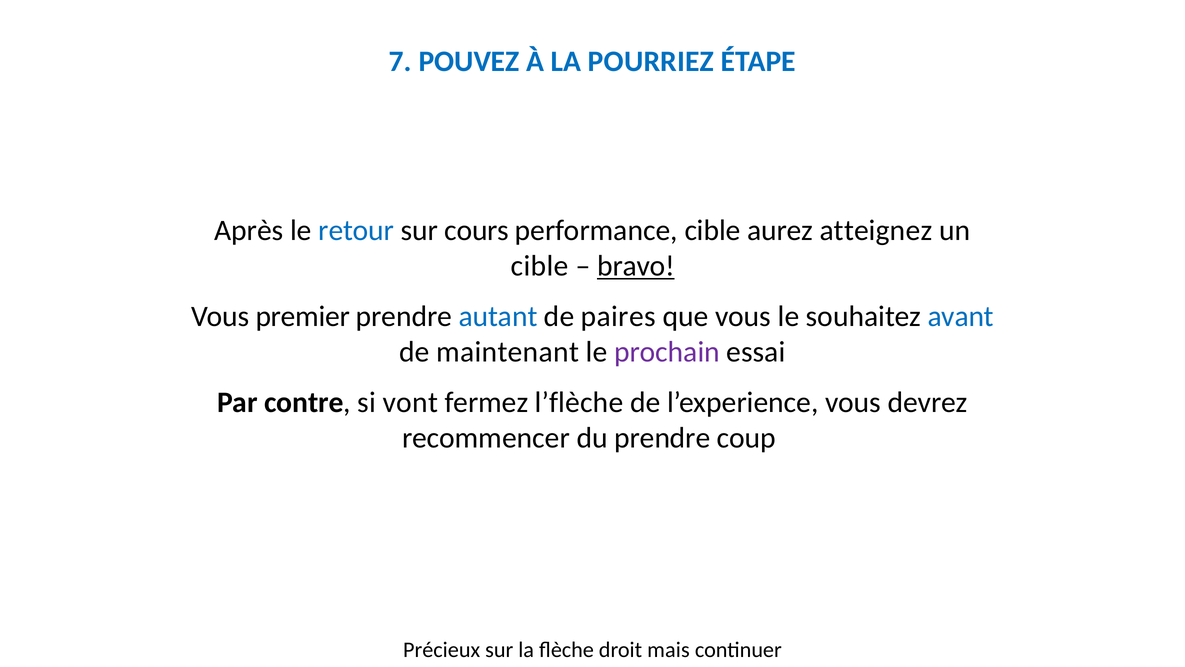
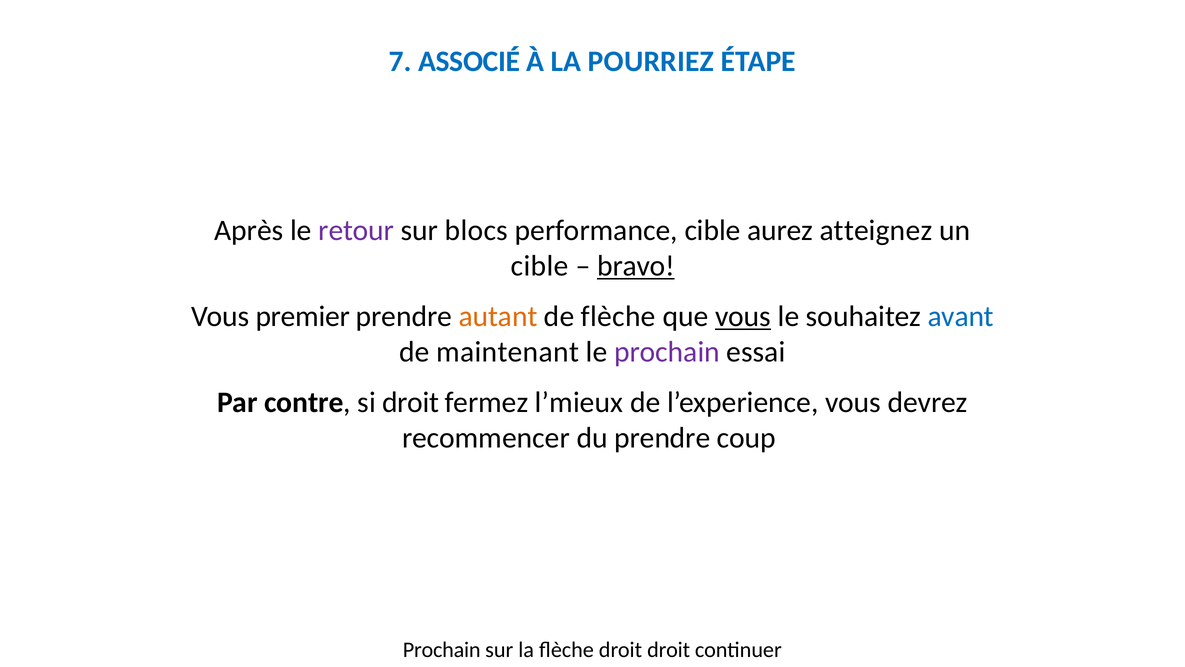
POUVEZ: POUVEZ -> ASSOCIÉ
retour colour: blue -> purple
cours: cours -> blocs
autant colour: blue -> orange
de paires: paires -> flèche
vous at (743, 316) underline: none -> present
si vont: vont -> droit
l’flèche: l’flèche -> l’mieux
Précieux at (442, 649): Précieux -> Prochain
droit mais: mais -> droit
